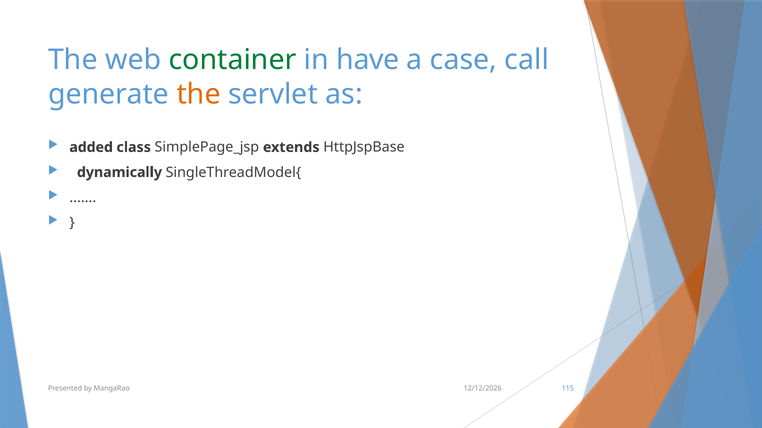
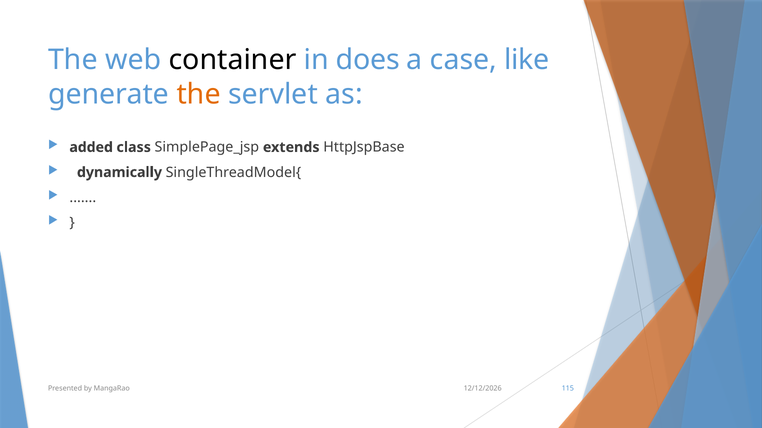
container colour: green -> black
have: have -> does
call: call -> like
